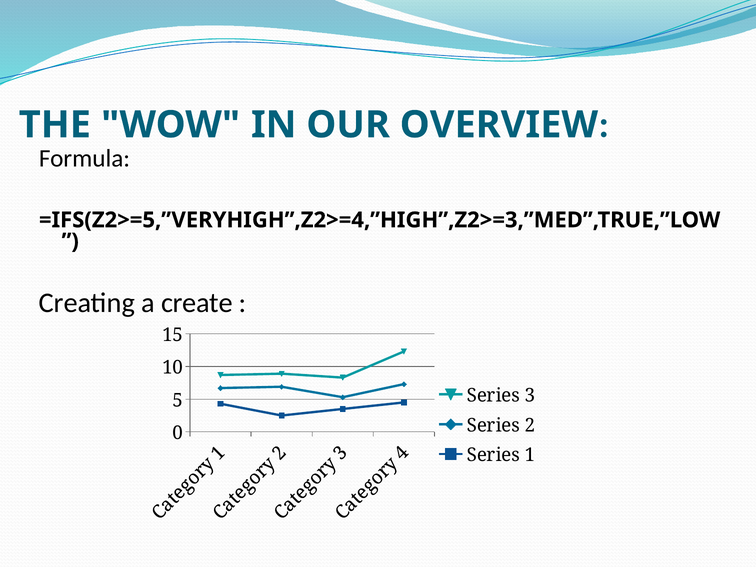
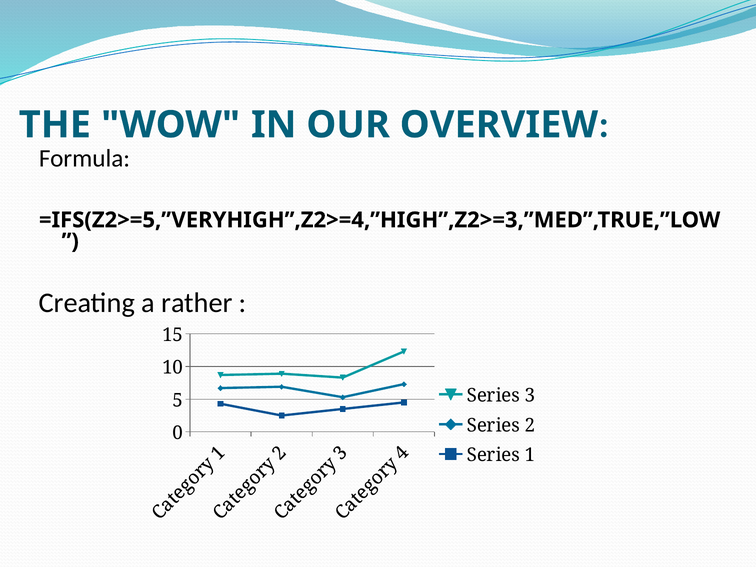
create: create -> rather
